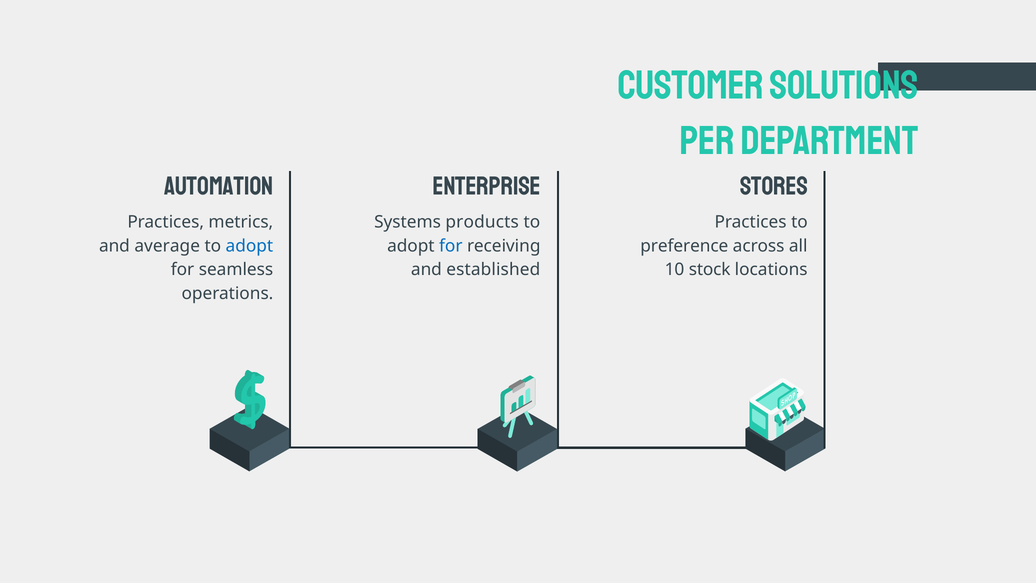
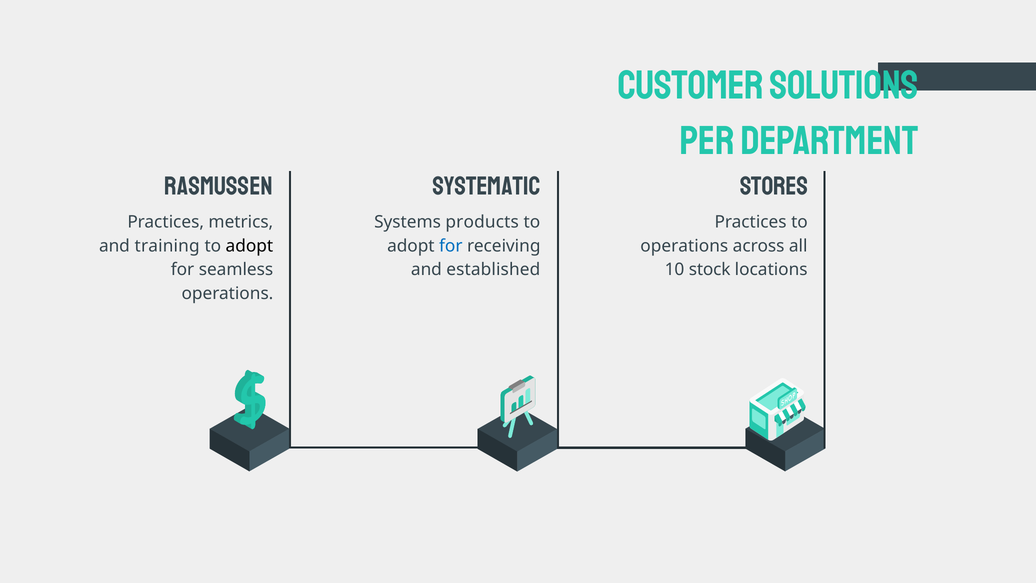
Automation: Automation -> Rasmussen
enterprise: enterprise -> systematic
average: average -> training
adopt at (249, 246) colour: blue -> black
preference at (684, 246): preference -> operations
